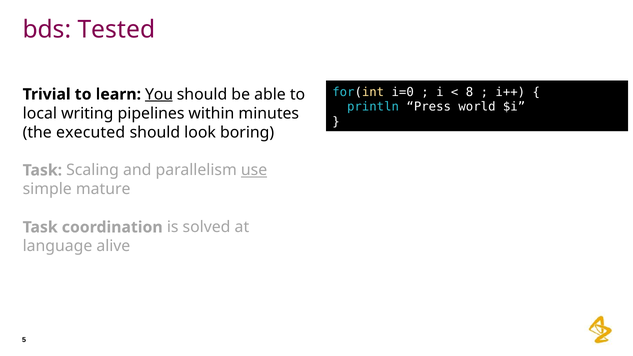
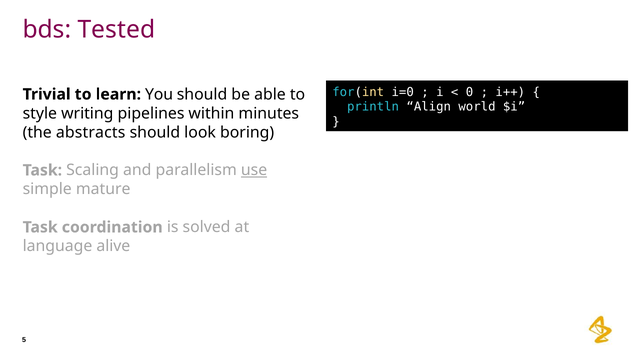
8: 8 -> 0
You underline: present -> none
Press: Press -> Align
local: local -> style
executed: executed -> abstracts
